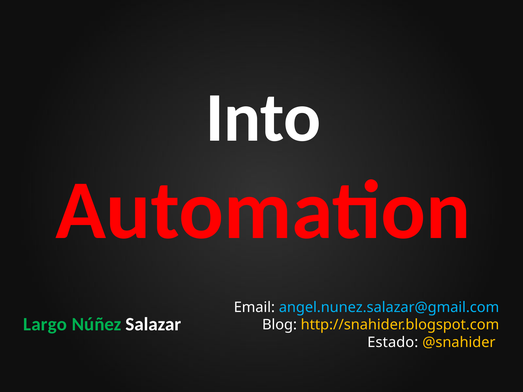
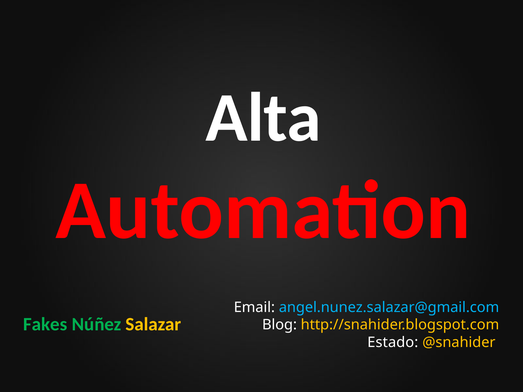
Into: Into -> Alta
Largo: Largo -> Fakes
Salazar colour: white -> yellow
